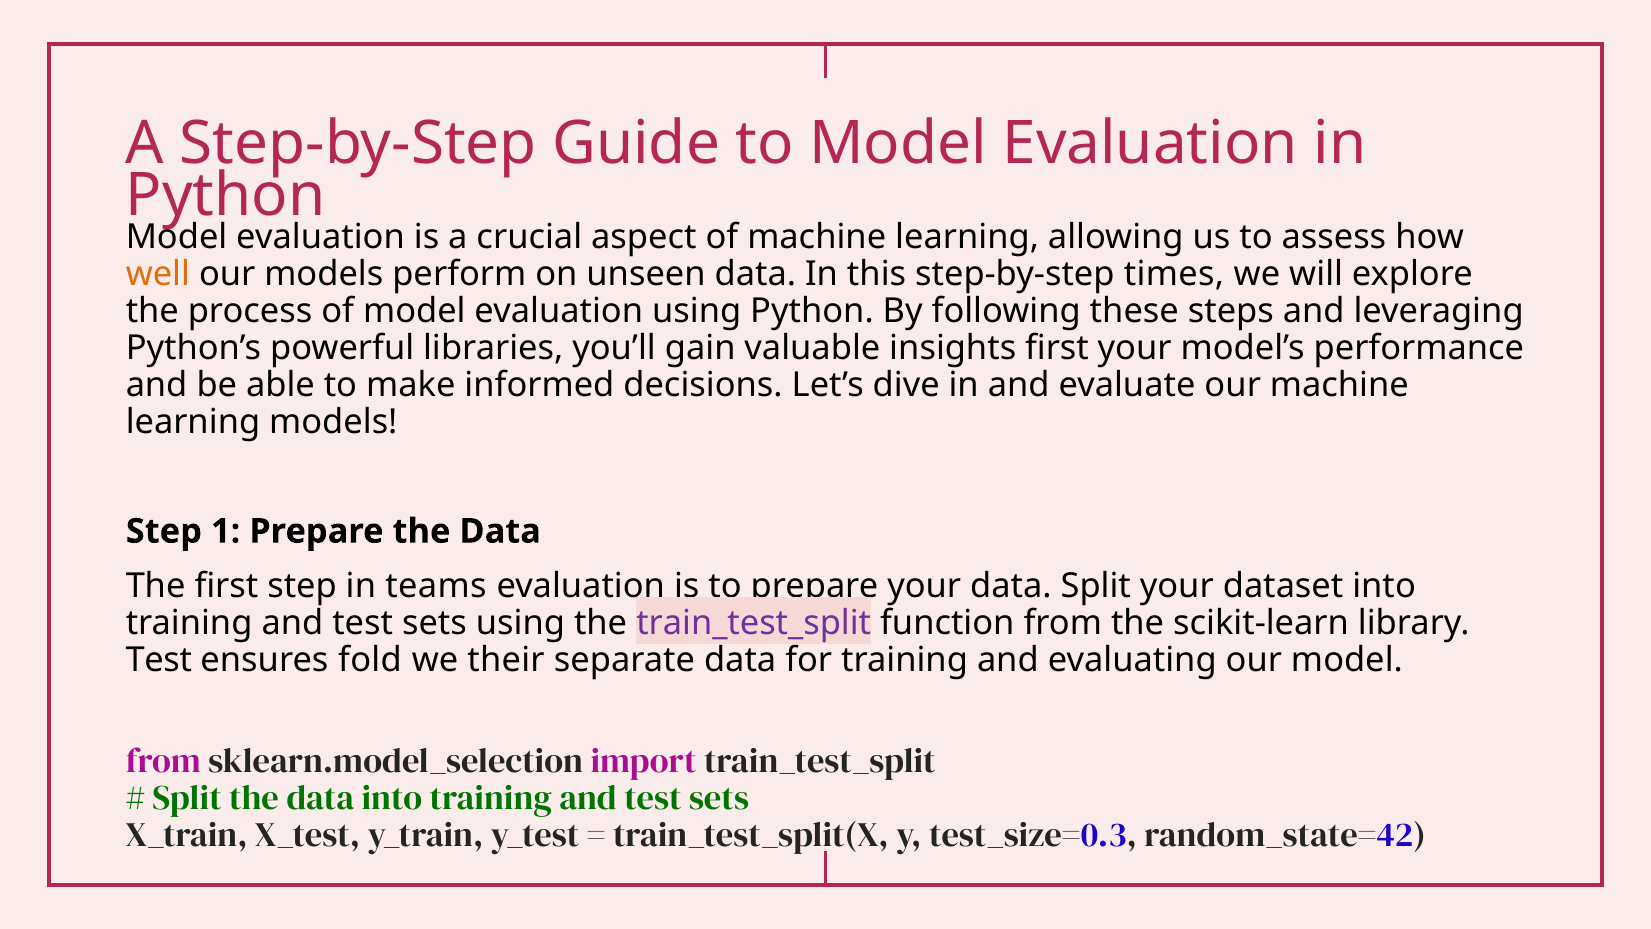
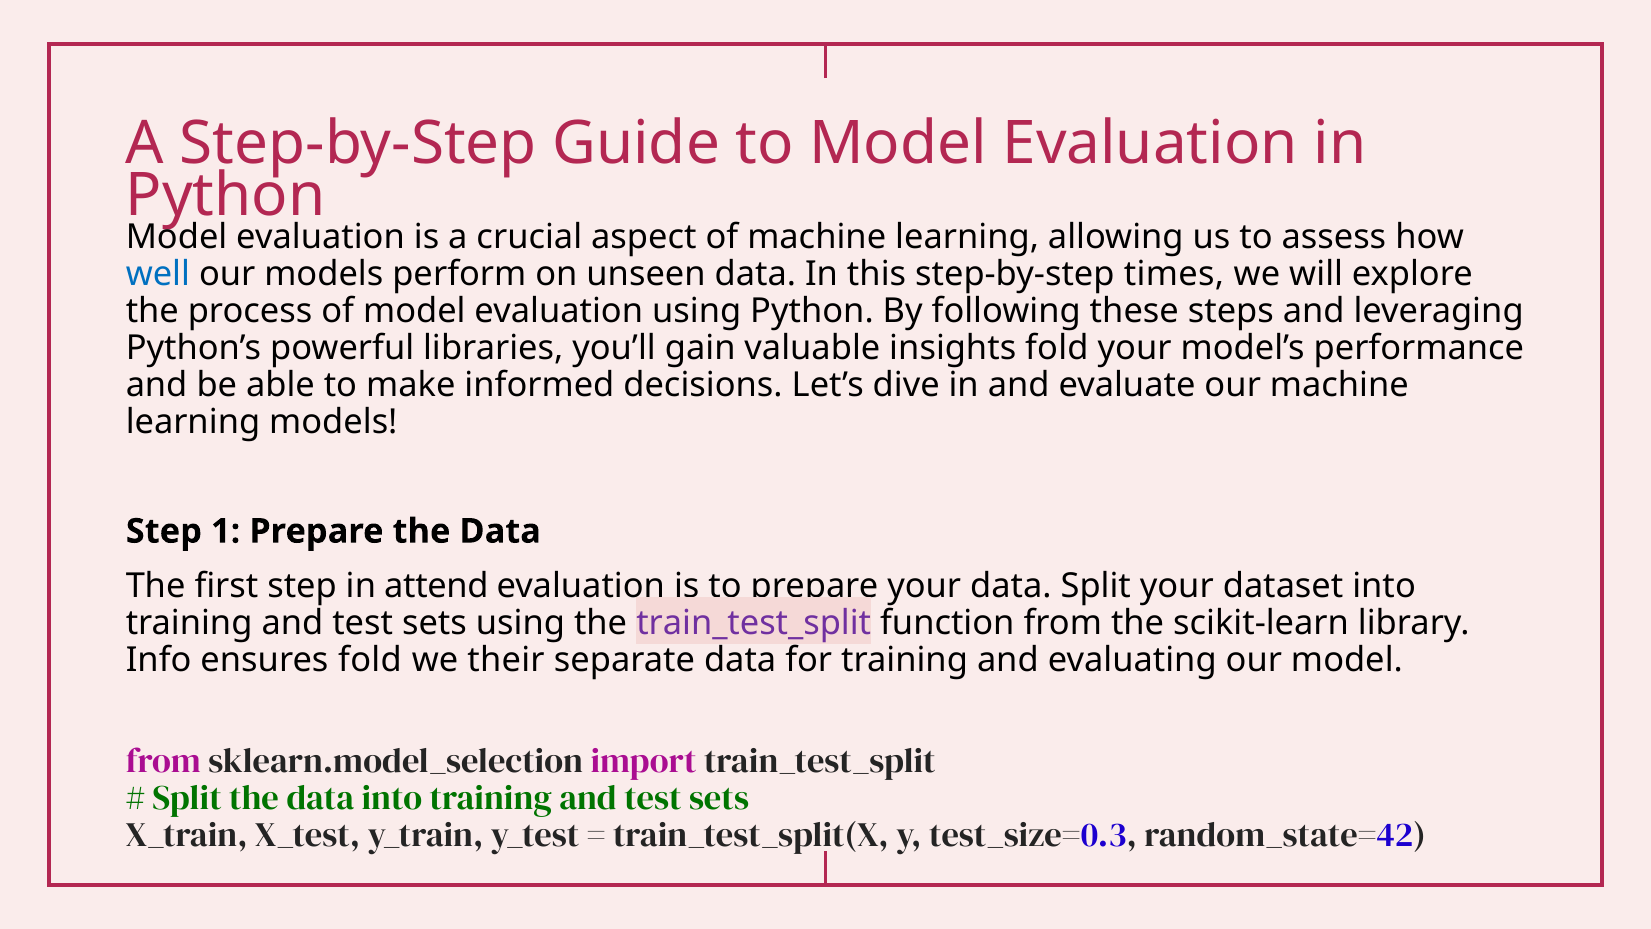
well colour: orange -> blue
insights first: first -> fold
teams: teams -> attend
Test at (159, 660): Test -> Info
